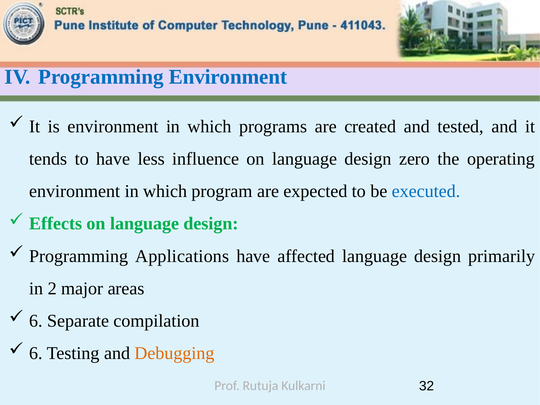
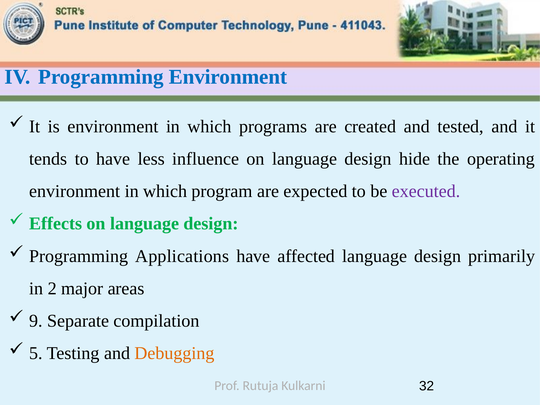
zero: zero -> hide
executed colour: blue -> purple
6 at (36, 321): 6 -> 9
6 at (36, 353): 6 -> 5
